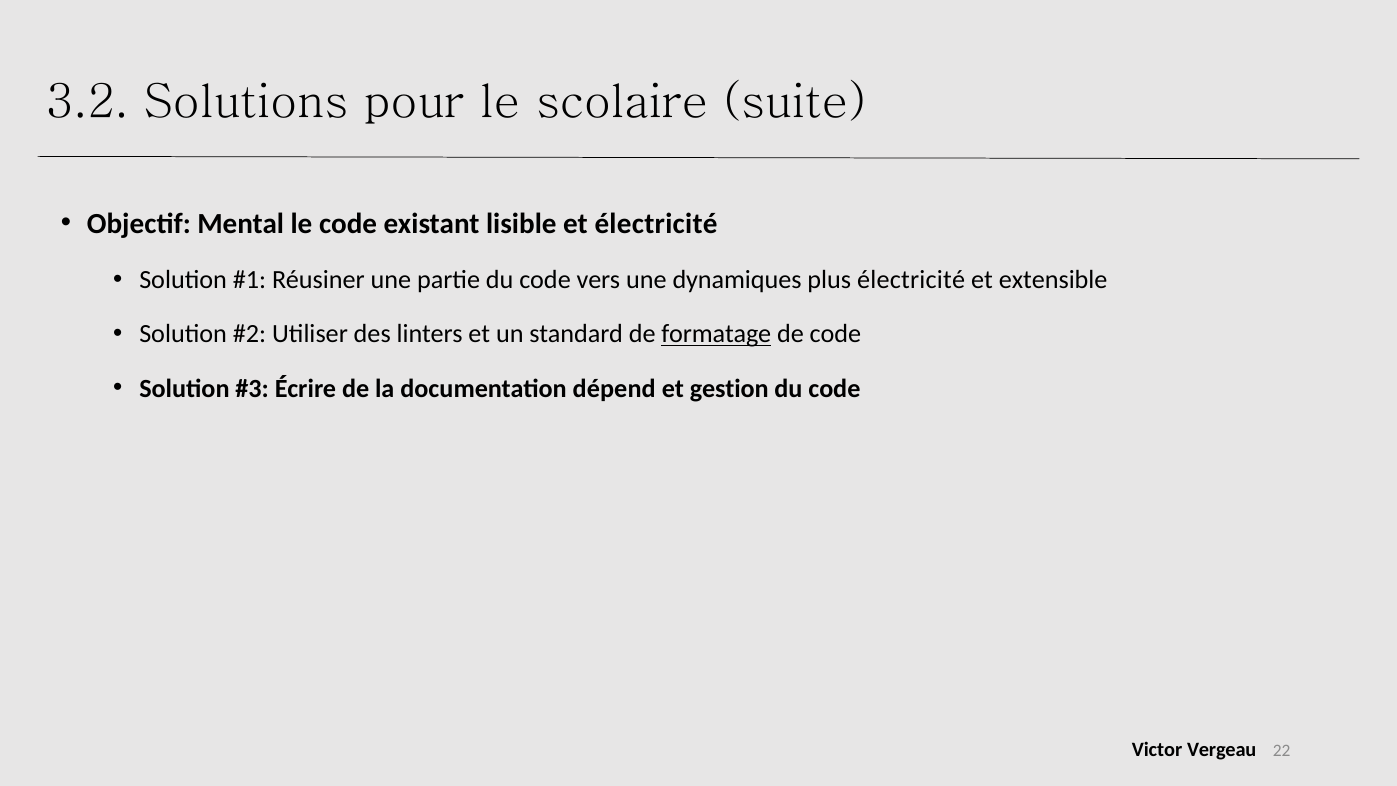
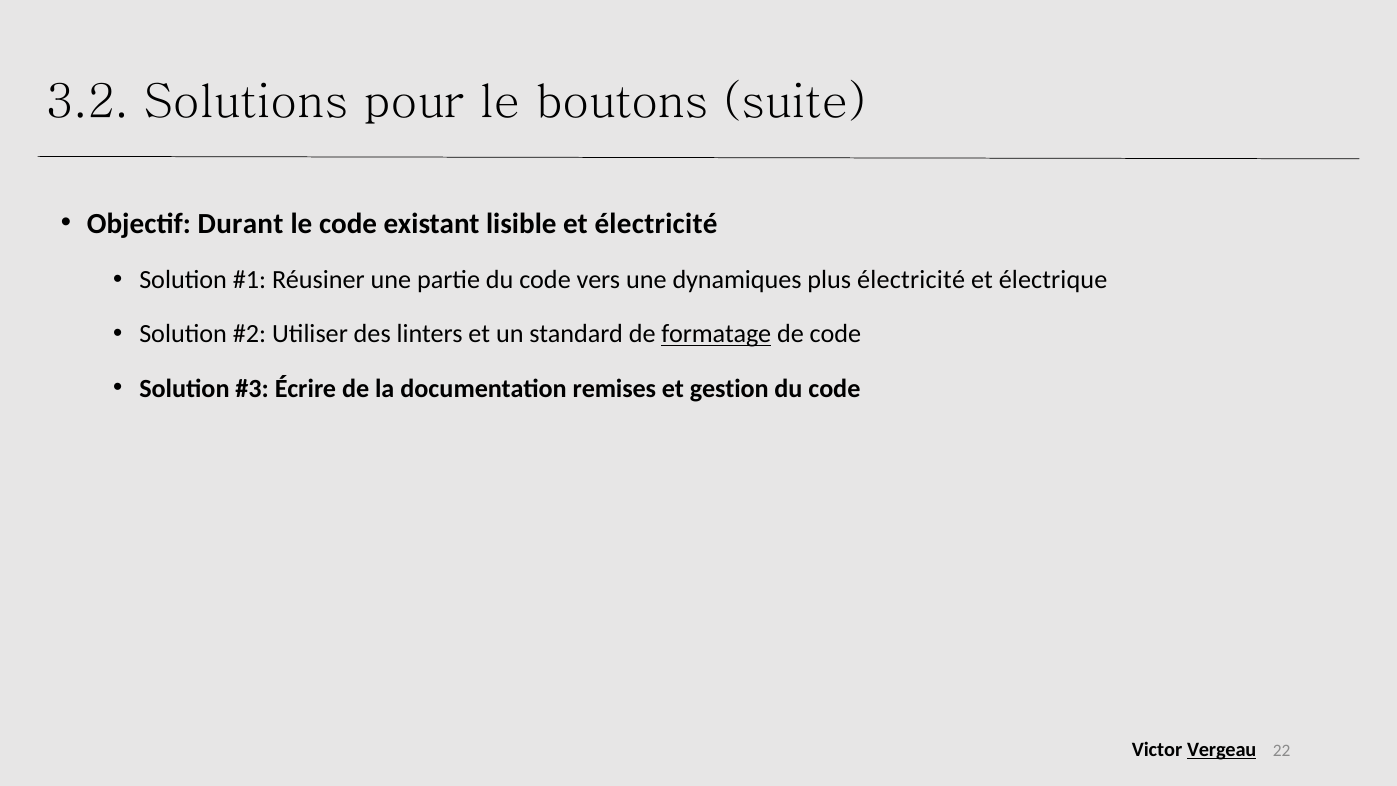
scolaire: scolaire -> boutons
Mental: Mental -> Durant
extensible: extensible -> électrique
dépend: dépend -> remises
Vergeau underline: none -> present
